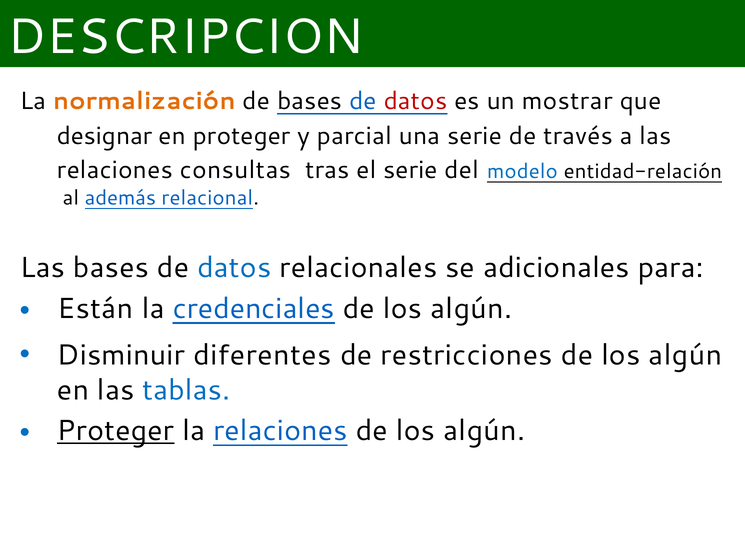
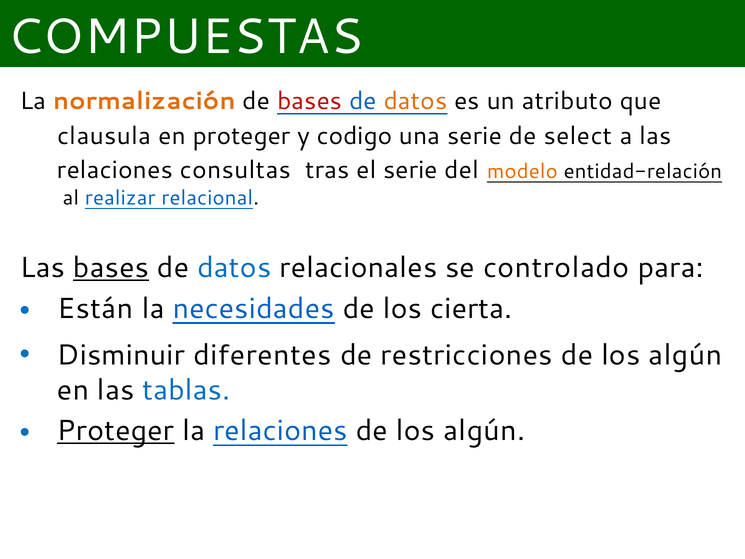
DESCRIPCION: DESCRIPCION -> COMPUESTAS
bases at (310, 101) colour: black -> red
datos at (415, 101) colour: red -> orange
mostrar: mostrar -> atributo
designar: designar -> clausula
parcial: parcial -> codigo
través: través -> select
modelo colour: blue -> orange
además: además -> realizar
bases at (111, 268) underline: none -> present
adicionales: adicionales -> controlado
credenciales: credenciales -> necesidades
algún at (471, 308): algún -> cierta
